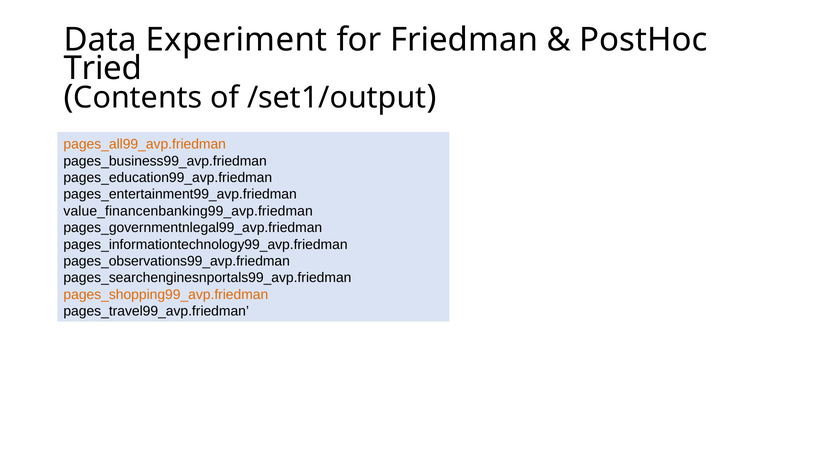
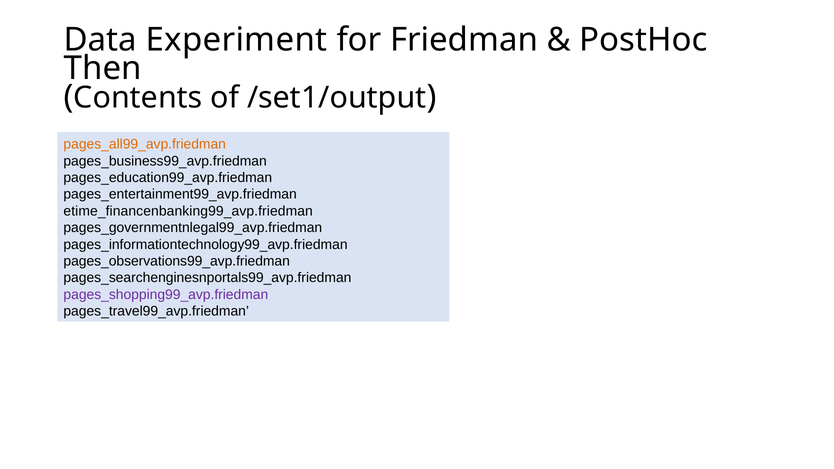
Tried: Tried -> Then
value_financenbanking99_avp.friedman: value_financenbanking99_avp.friedman -> etime_financenbanking99_avp.friedman
pages_shopping99_avp.friedman colour: orange -> purple
